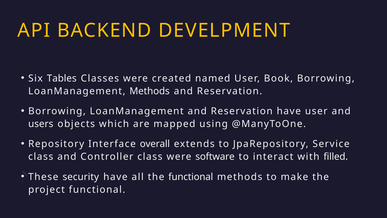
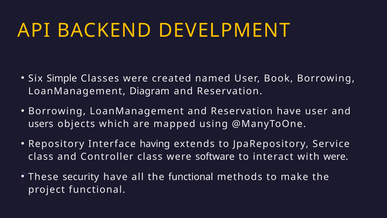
Tables: Tables -> Simple
LoanManagement Methods: Methods -> Diagram
overall: overall -> having
with filled: filled -> were
